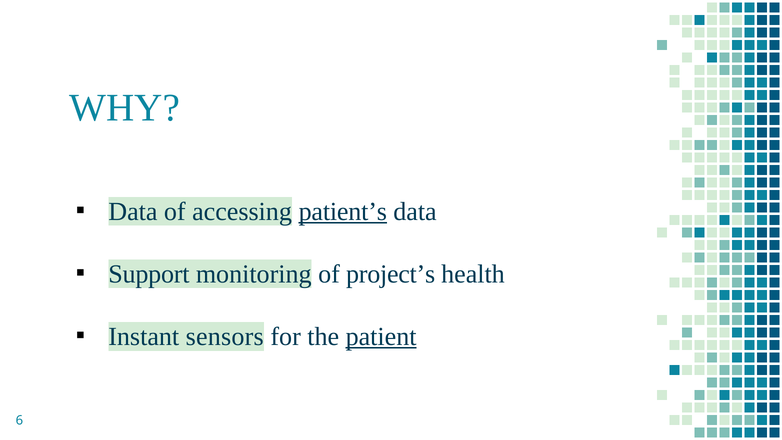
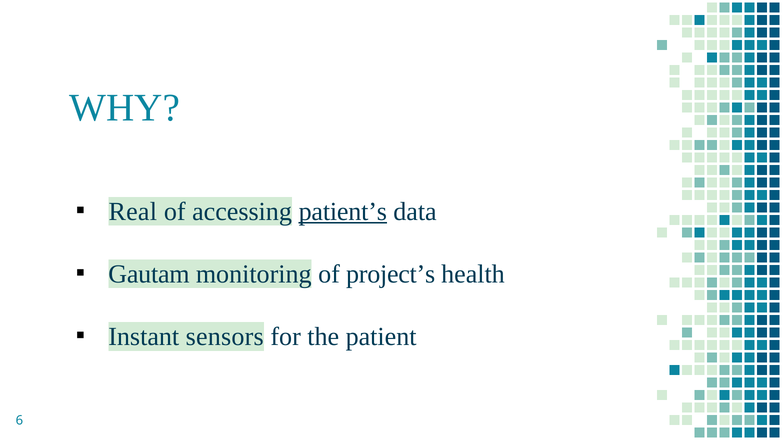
Data at (133, 211): Data -> Real
Support: Support -> Gautam
patient underline: present -> none
